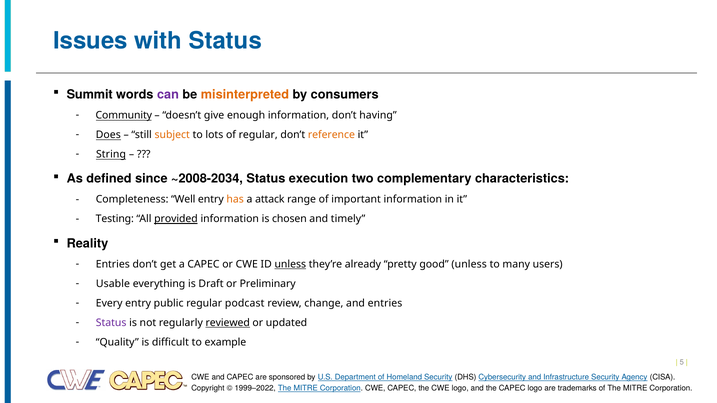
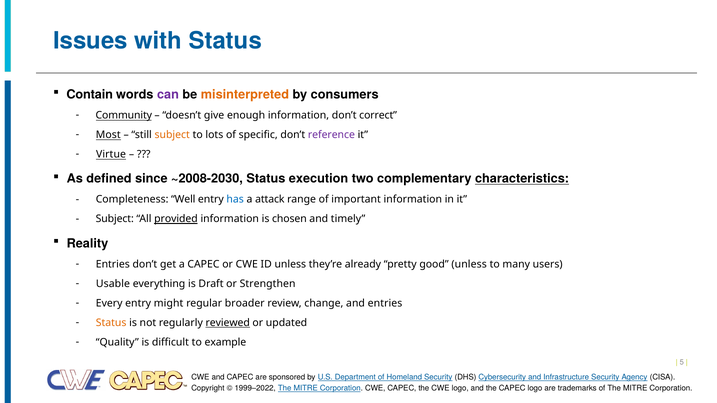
Summit: Summit -> Contain
having: having -> correct
Does: Does -> Most
of regular: regular -> specific
reference colour: orange -> purple
String: String -> Virtue
~2008-2034: ~2008-2034 -> ~2008-2030
characteristics underline: none -> present
has colour: orange -> blue
Testing at (115, 219): Testing -> Subject
unless at (290, 264) underline: present -> none
Preliminary: Preliminary -> Strengthen
public: public -> might
podcast: podcast -> broader
Status at (111, 323) colour: purple -> orange
